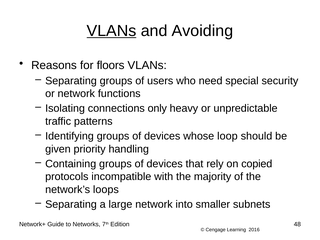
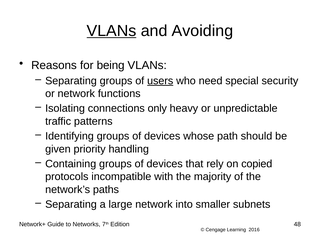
floors: floors -> being
users underline: none -> present
loop: loop -> path
loops: loops -> paths
